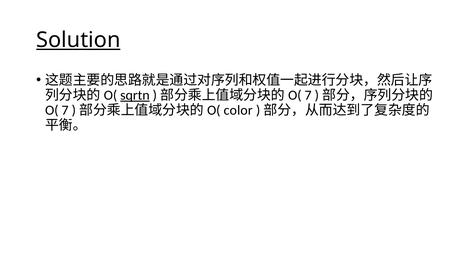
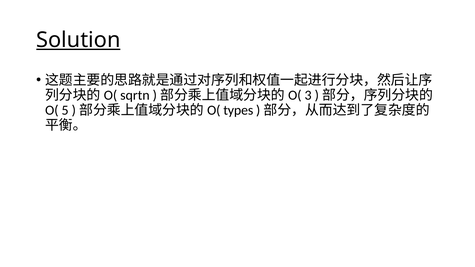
sqrtn underline: present -> none
7 at (308, 95): 7 -> 3
7 at (65, 110): 7 -> 5
color: color -> types
